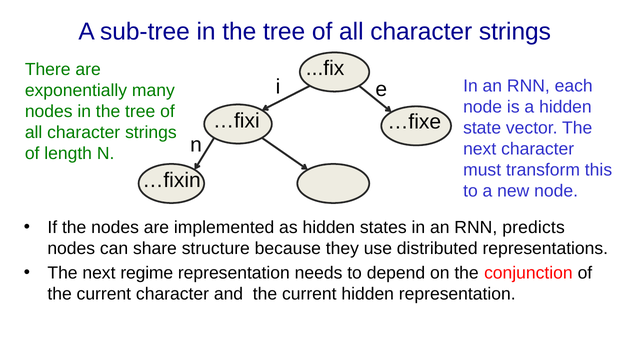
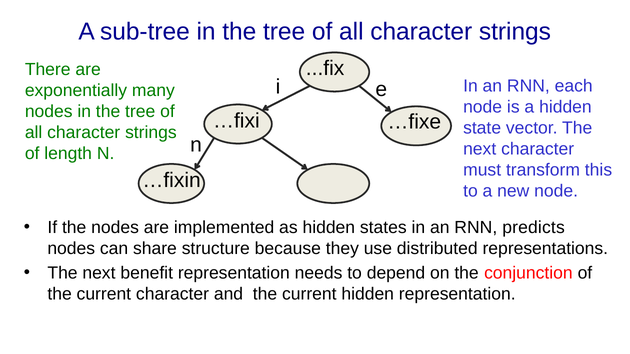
regime: regime -> benefit
